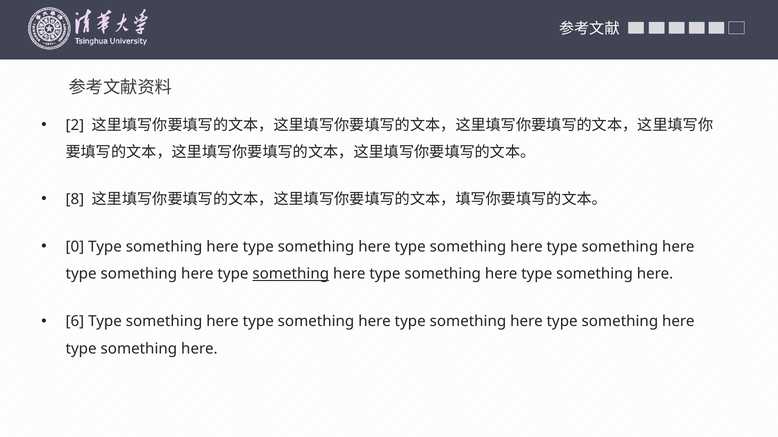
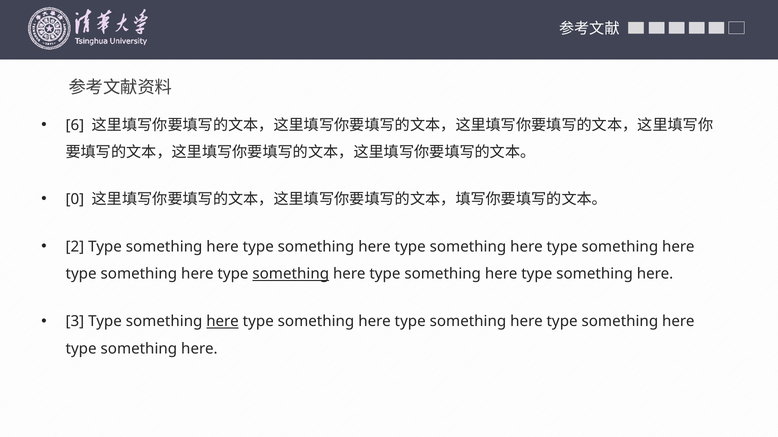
2: 2 -> 6
8: 8 -> 0
0: 0 -> 2
6: 6 -> 3
here at (223, 322) underline: none -> present
